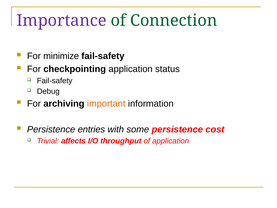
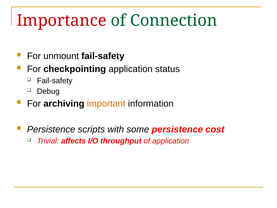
Importance colour: purple -> red
minimize: minimize -> unmount
entries: entries -> scripts
